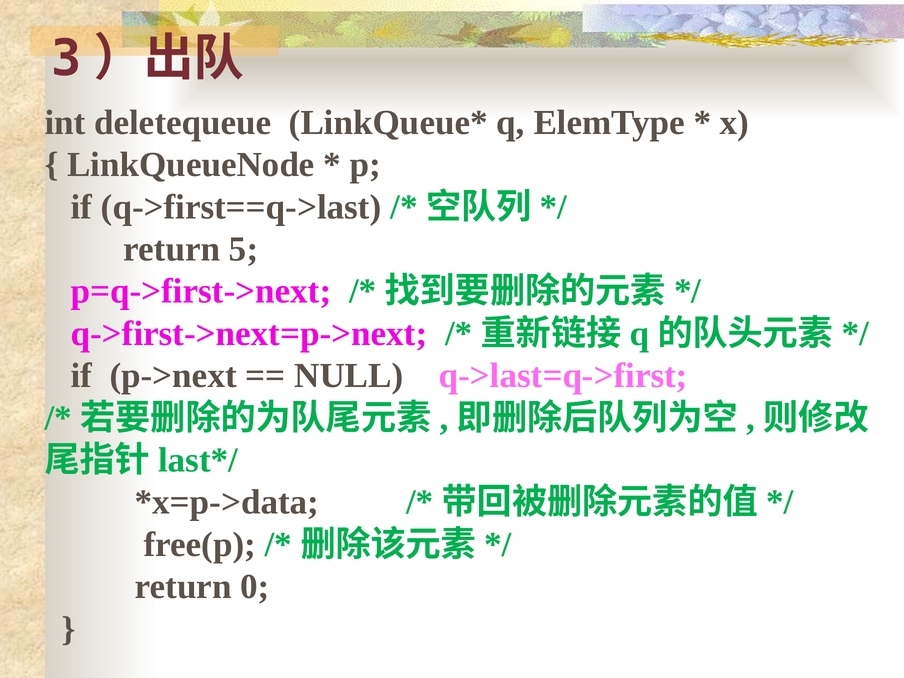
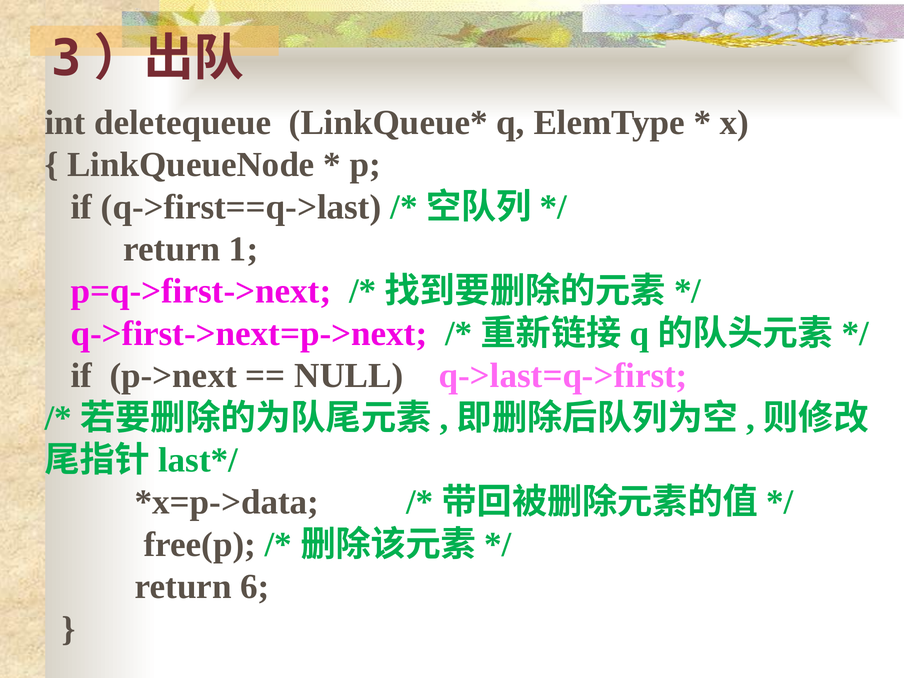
5: 5 -> 1
0: 0 -> 6
